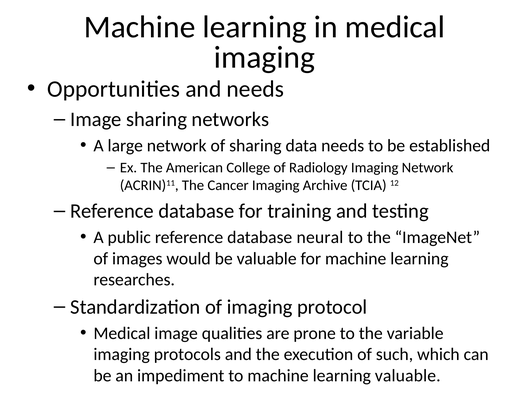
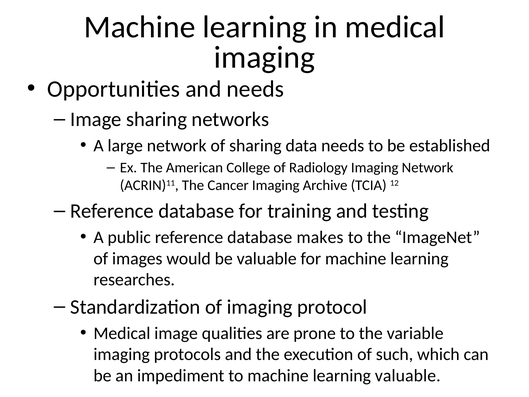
neural: neural -> makes
